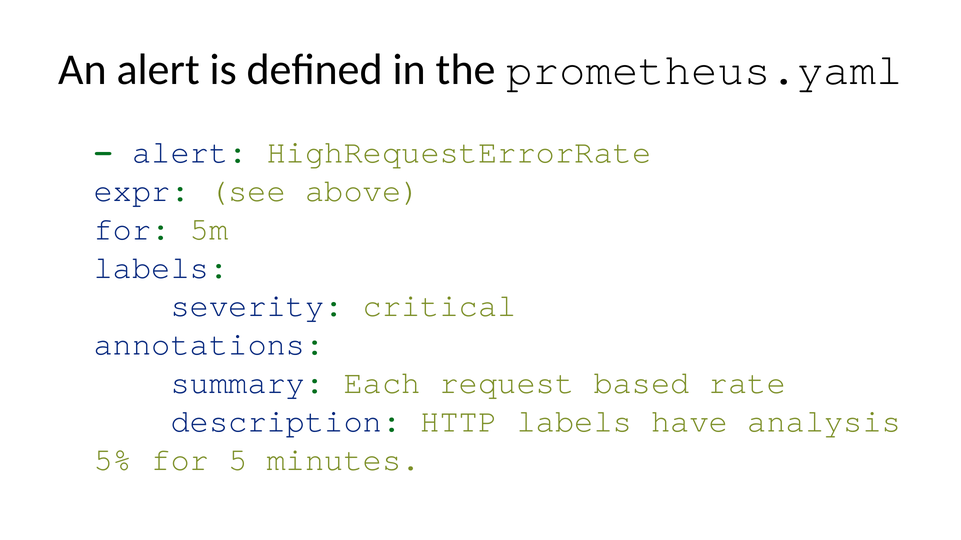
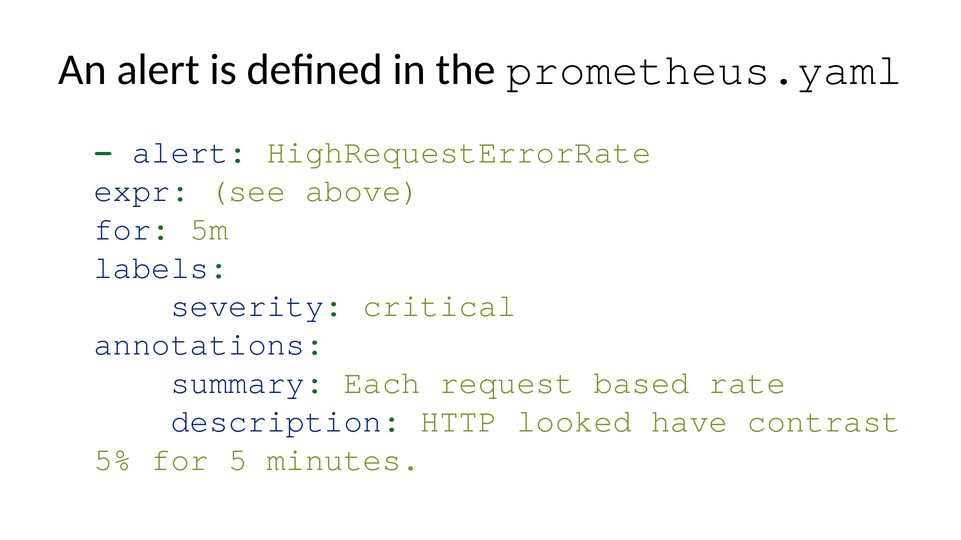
HTTP labels: labels -> looked
analysis: analysis -> contrast
